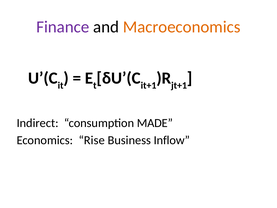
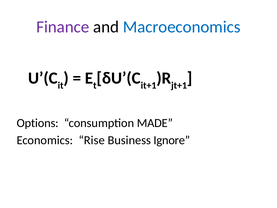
Macroeconomics colour: orange -> blue
Indirect: Indirect -> Options
Inflow: Inflow -> Ignore
